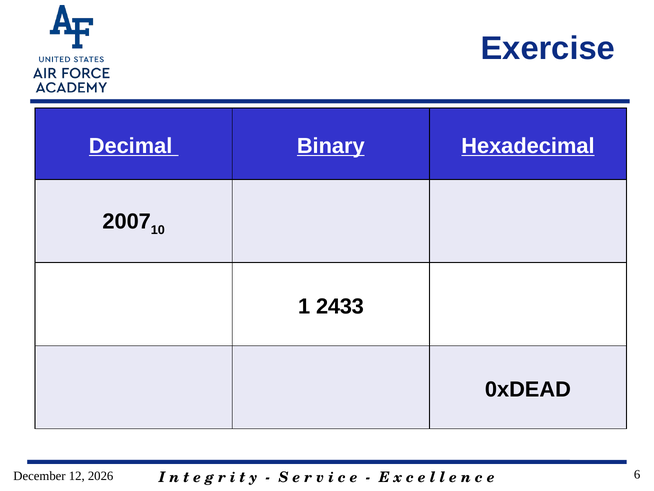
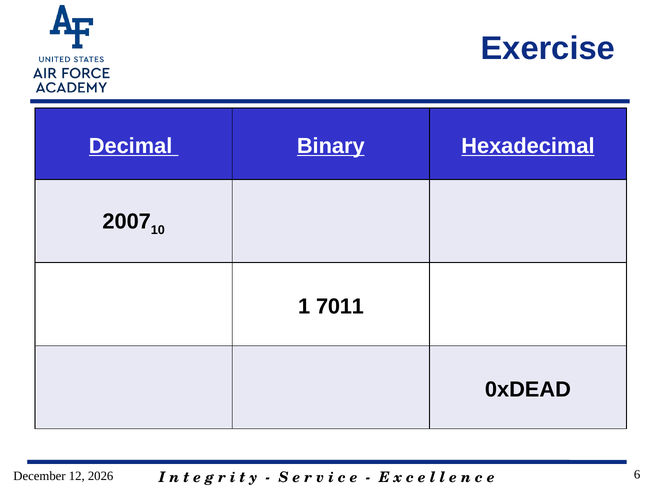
2433: 2433 -> 7011
